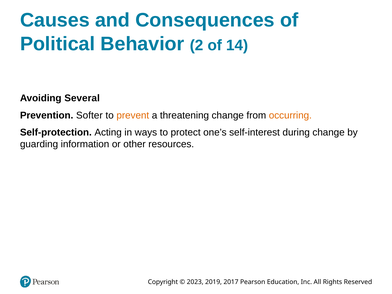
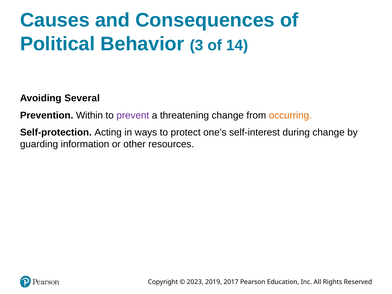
2: 2 -> 3
Softer: Softer -> Within
prevent colour: orange -> purple
